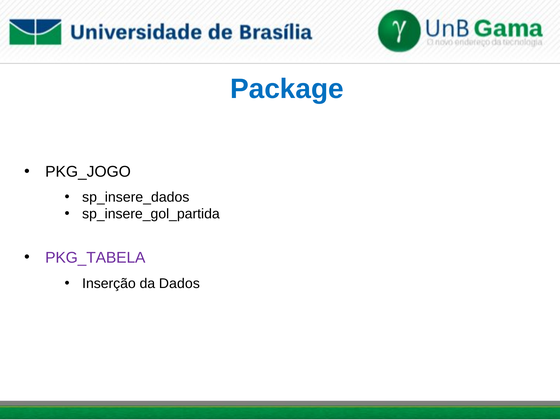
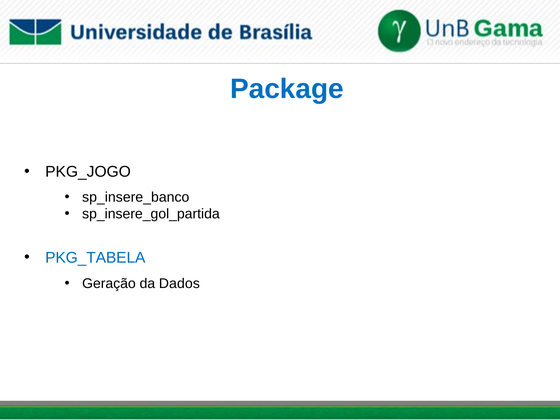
sp_insere_dados: sp_insere_dados -> sp_insere_banco
PKG_TABELA colour: purple -> blue
Inserção: Inserção -> Geração
